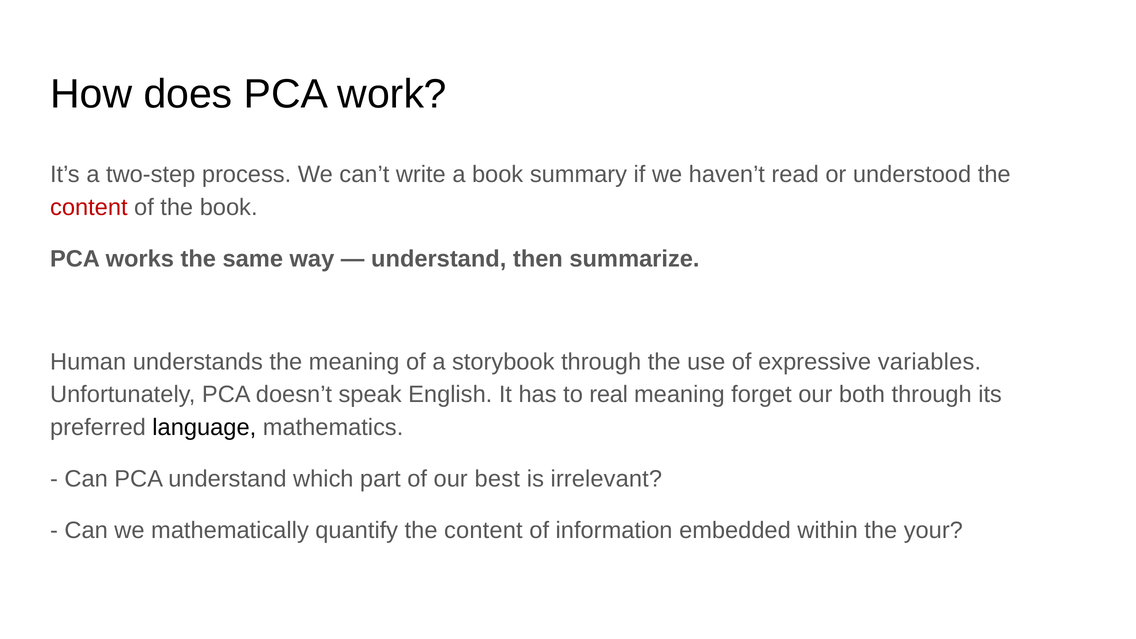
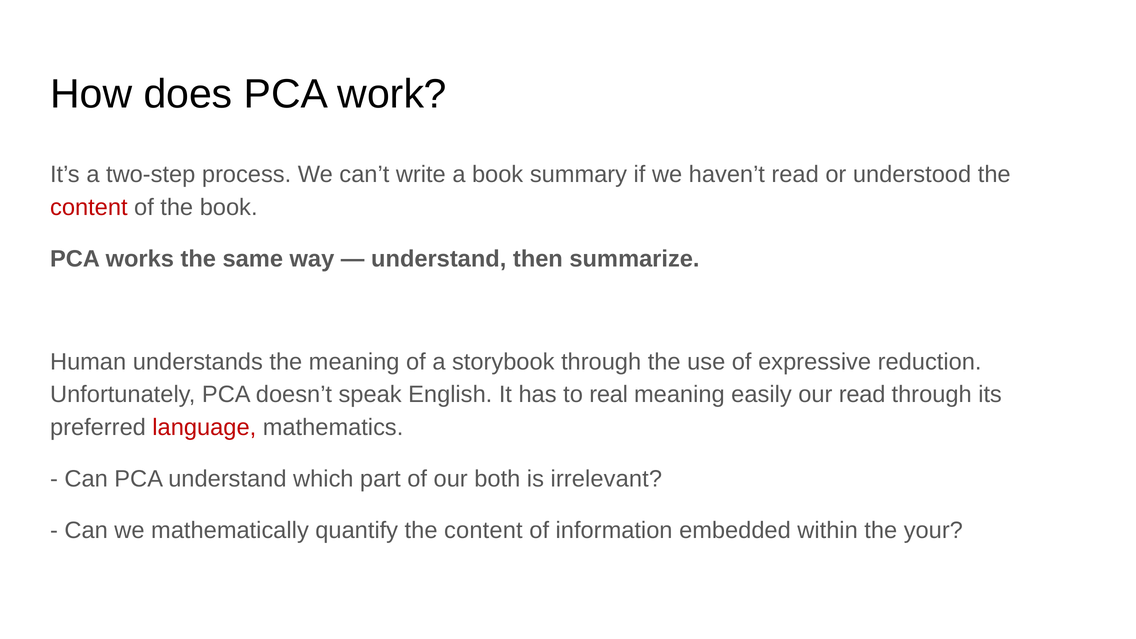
variables: variables -> reduction
forget: forget -> easily
our both: both -> read
language colour: black -> red
best: best -> both
